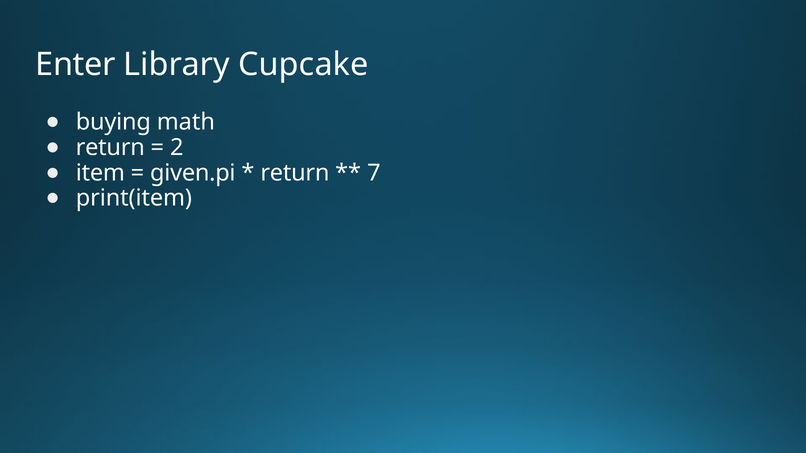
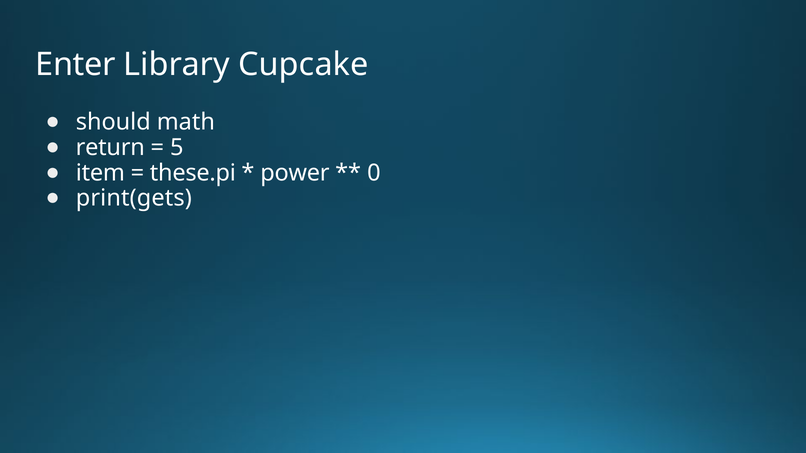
buying: buying -> should
2: 2 -> 5
given.pi: given.pi -> these.pi
return at (295, 173): return -> power
7: 7 -> 0
print(item: print(item -> print(gets
